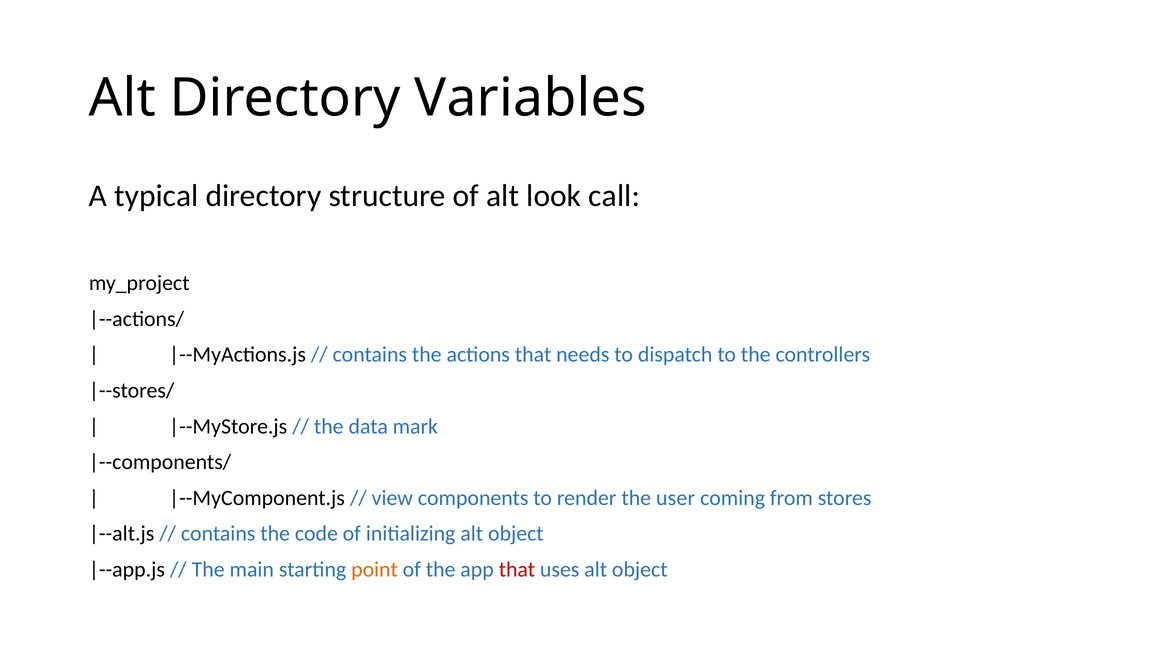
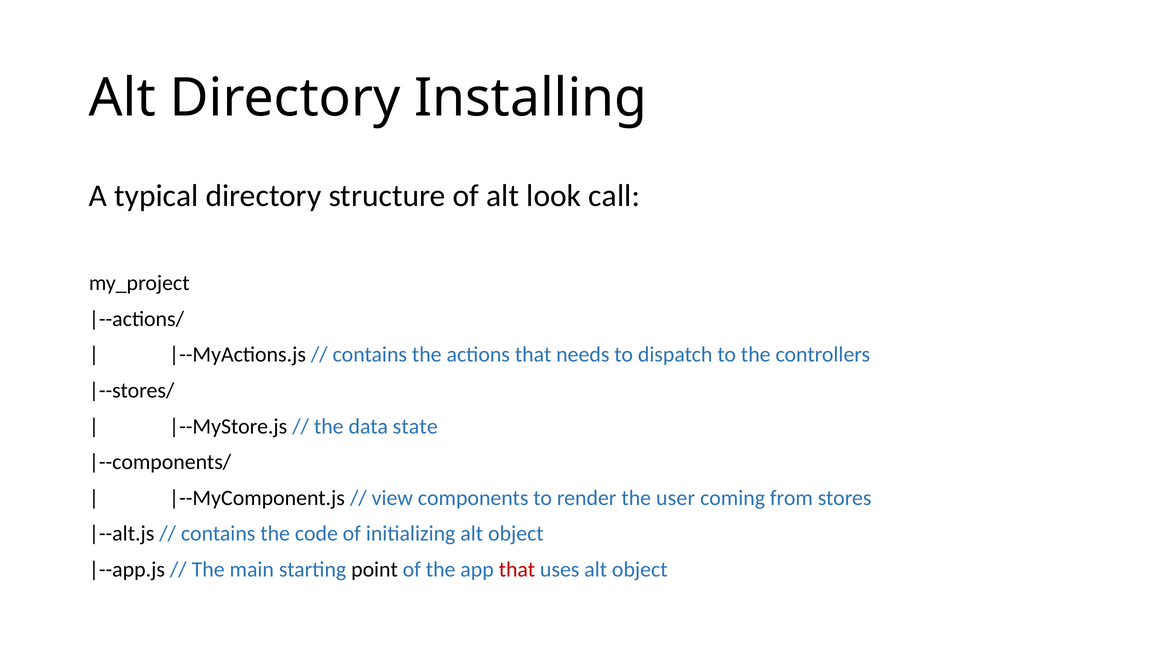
Variables: Variables -> Installing
mark: mark -> state
point colour: orange -> black
